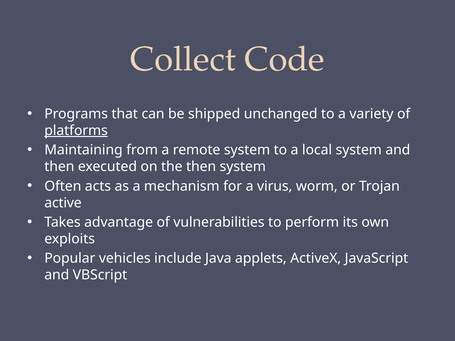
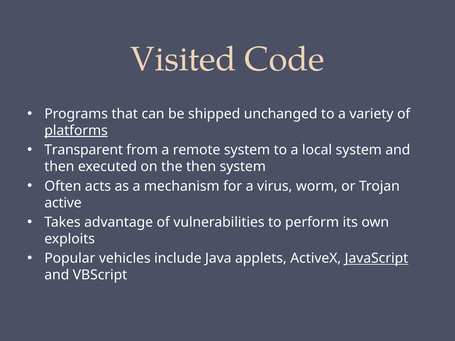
Collect: Collect -> Visited
Maintaining: Maintaining -> Transparent
JavaScript underline: none -> present
